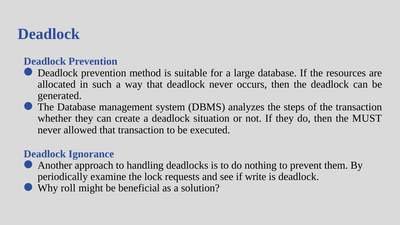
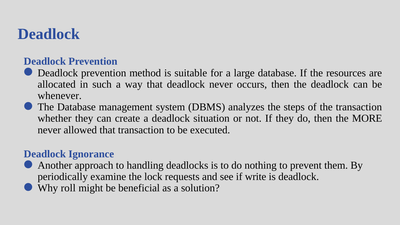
generated: generated -> whenever
MUST: MUST -> MORE
